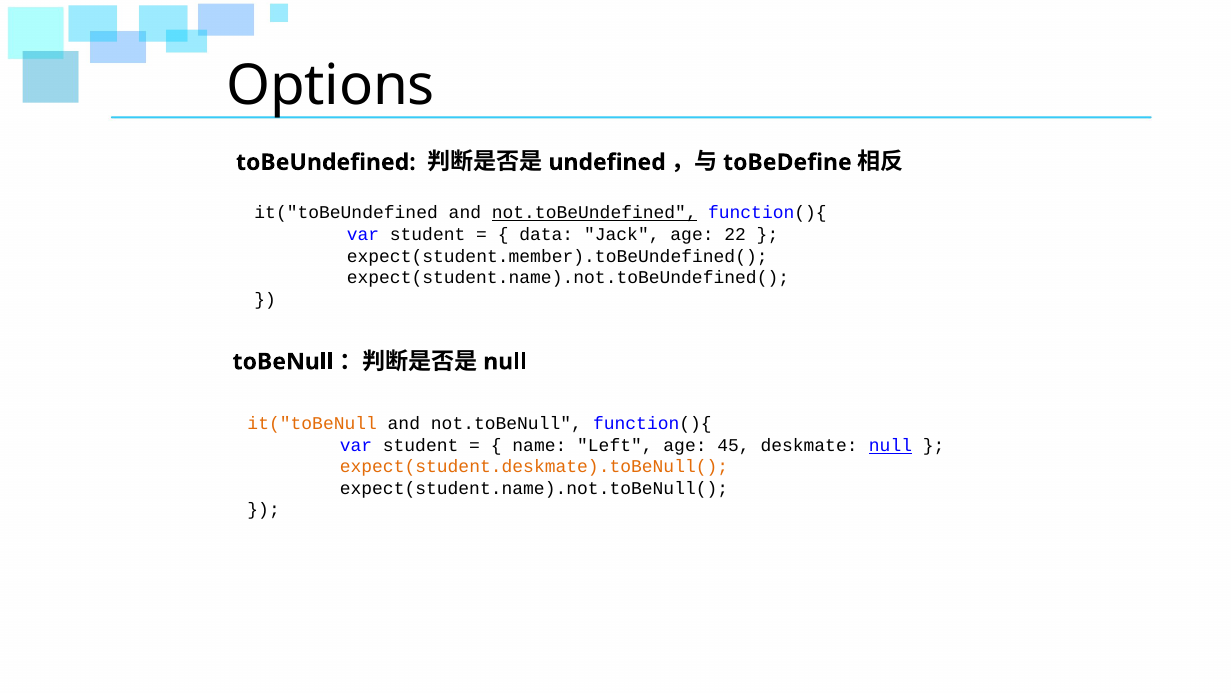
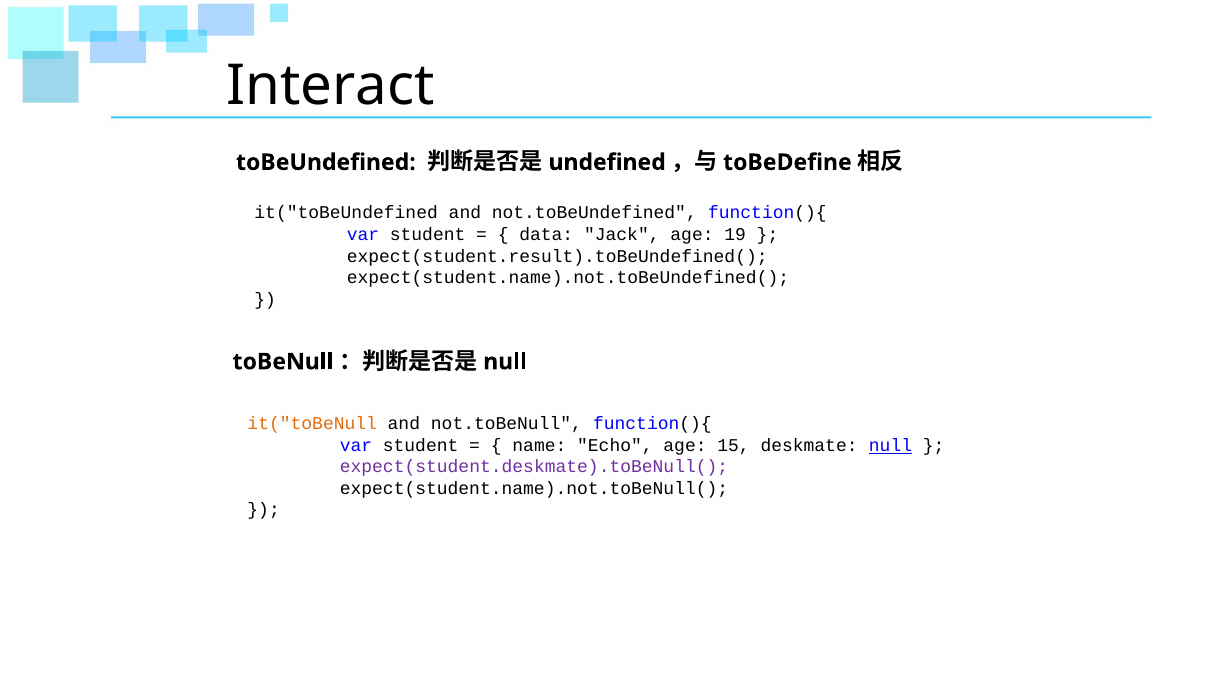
Options: Options -> Interact
not.toBeUndefined underline: present -> none
22: 22 -> 19
expect(student.member).toBeUndefined(: expect(student.member).toBeUndefined( -> expect(student.result).toBeUndefined(
Left: Left -> Echo
45: 45 -> 15
expect(student.deskmate).toBeNull( colour: orange -> purple
